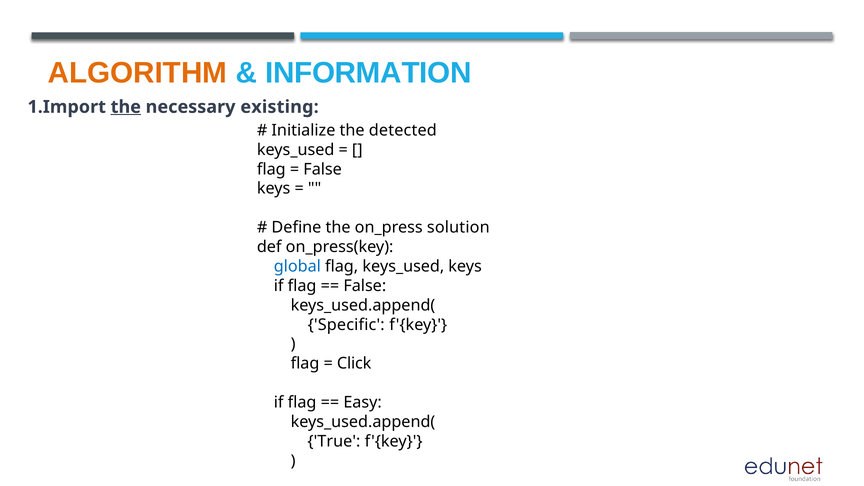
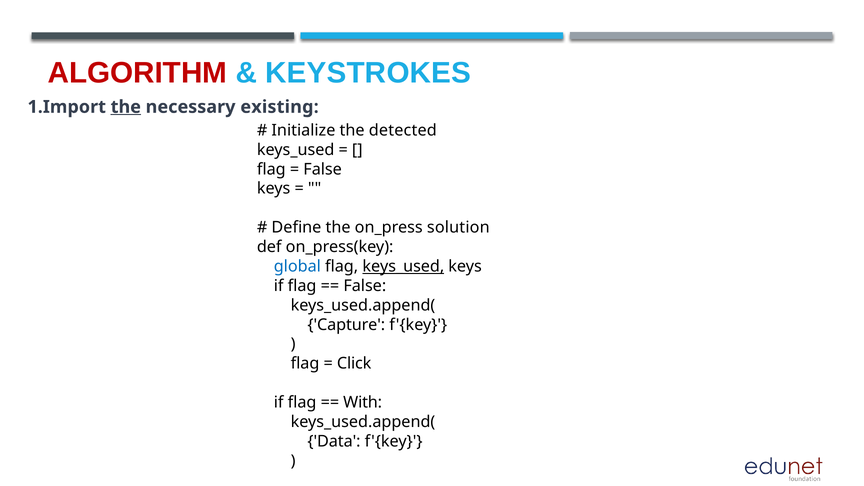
ALGORITHM colour: orange -> red
INFORMATION: INFORMATION -> KEYSTROKES
keys_used at (403, 266) underline: none -> present
Specific: Specific -> Capture
Easy: Easy -> With
True: True -> Data
